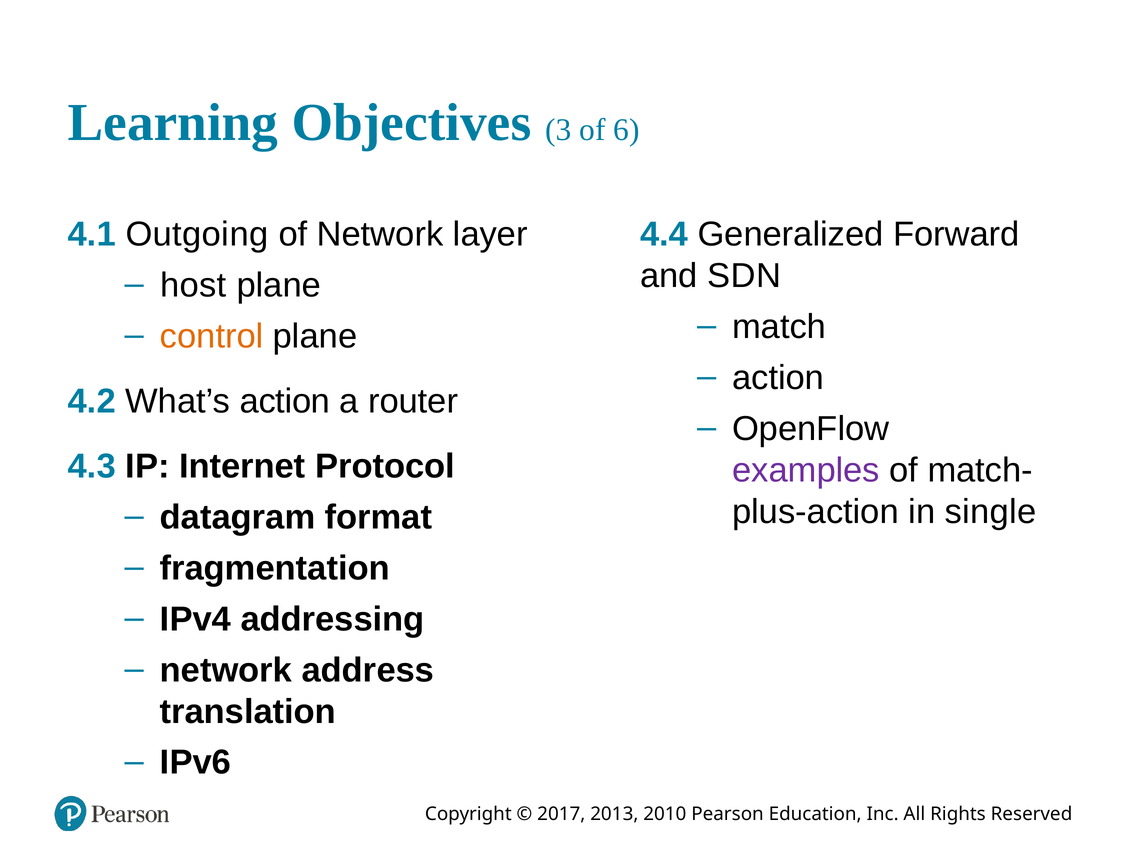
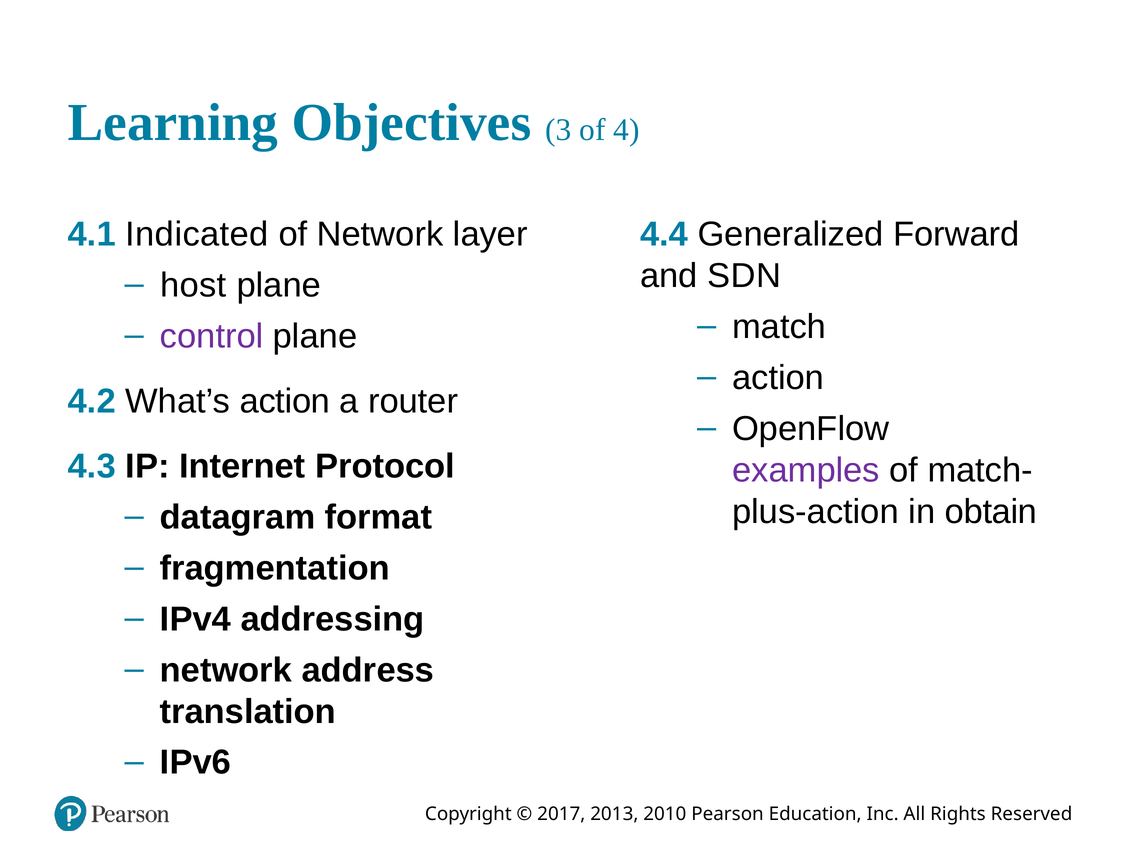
6: 6 -> 4
Outgoing: Outgoing -> Indicated
control colour: orange -> purple
single: single -> obtain
